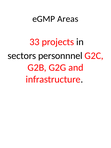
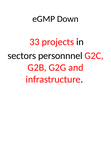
Areas: Areas -> Down
